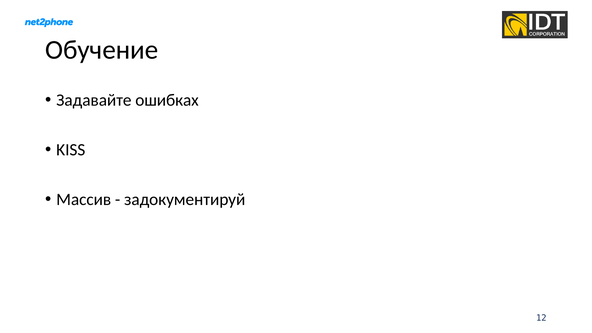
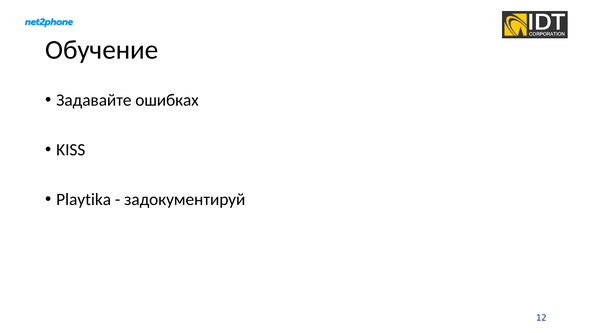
Массив: Массив -> Playtika
